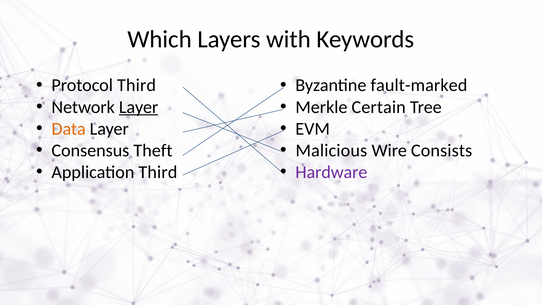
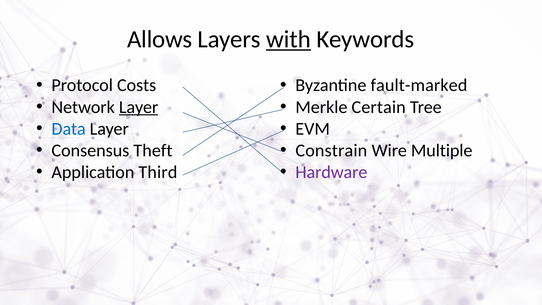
Which: Which -> Allows
with underline: none -> present
Protocol Third: Third -> Costs
Data colour: orange -> blue
Malicious: Malicious -> Constrain
Consists: Consists -> Multiple
